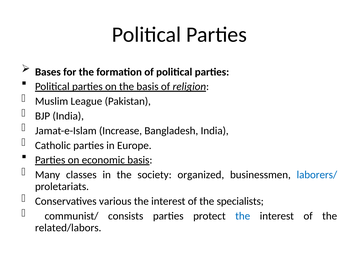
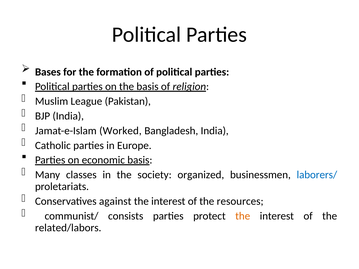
Increase: Increase -> Worked
various: various -> against
specialists: specialists -> resources
the at (243, 216) colour: blue -> orange
